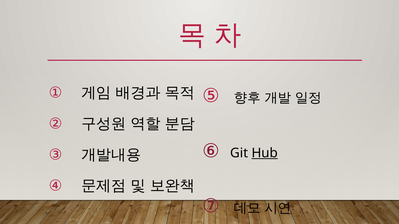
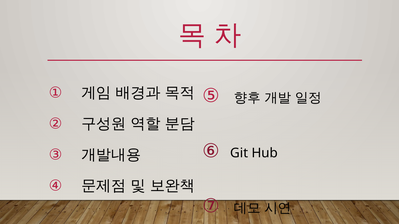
Hub underline: present -> none
